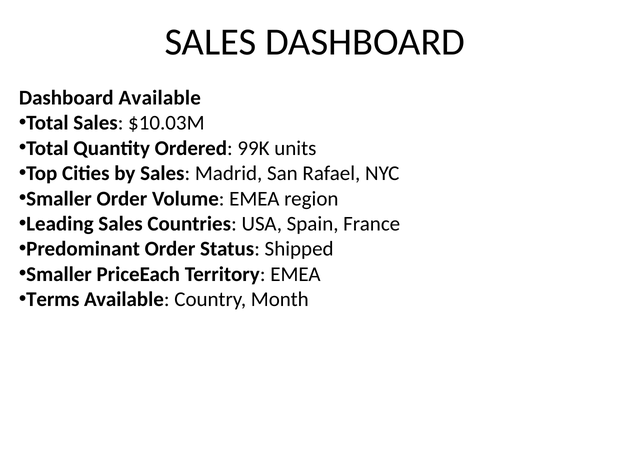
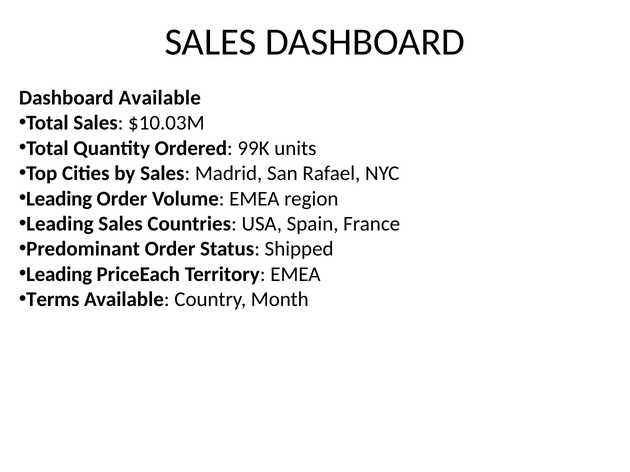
Smaller at (59, 199): Smaller -> Leading
Smaller at (59, 274): Smaller -> Leading
